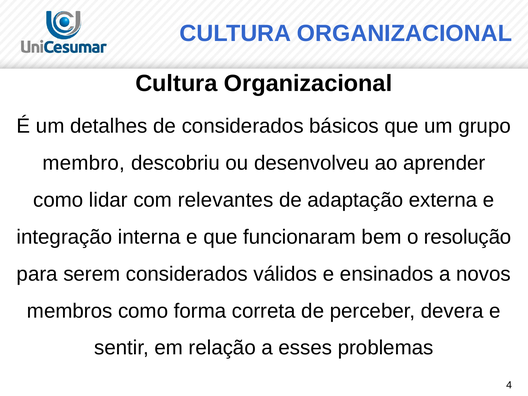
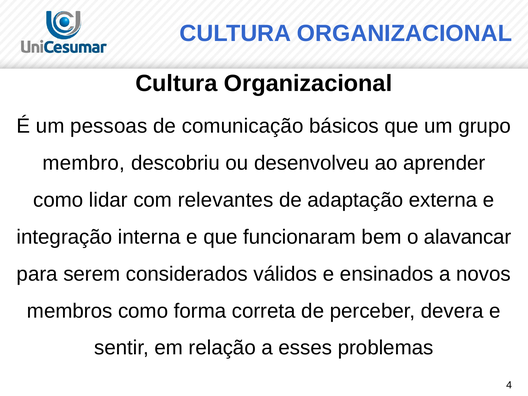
detalhes: detalhes -> pessoas
de considerados: considerados -> comunicação
resolução: resolução -> alavancar
